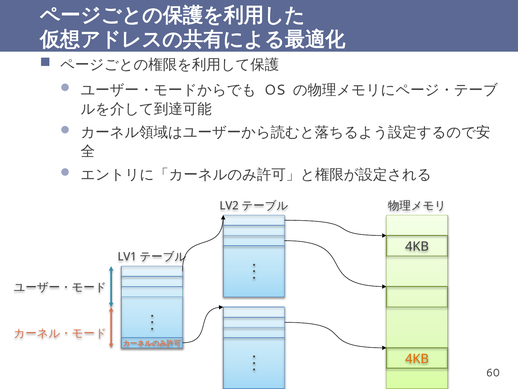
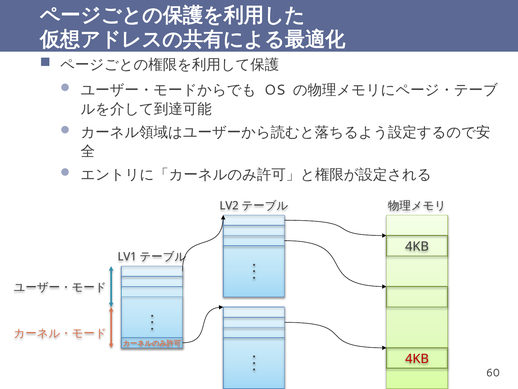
4KB at (417, 359) colour: orange -> red
